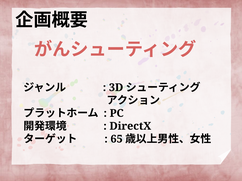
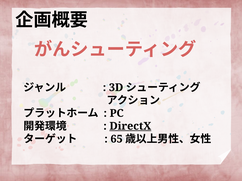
DirectX underline: none -> present
